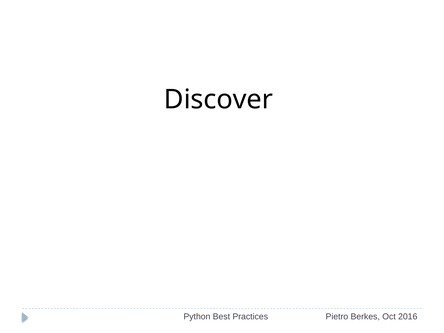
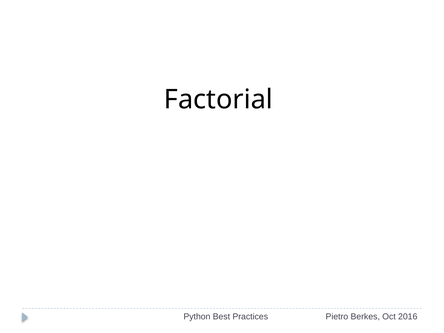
Discover: Discover -> Factorial
